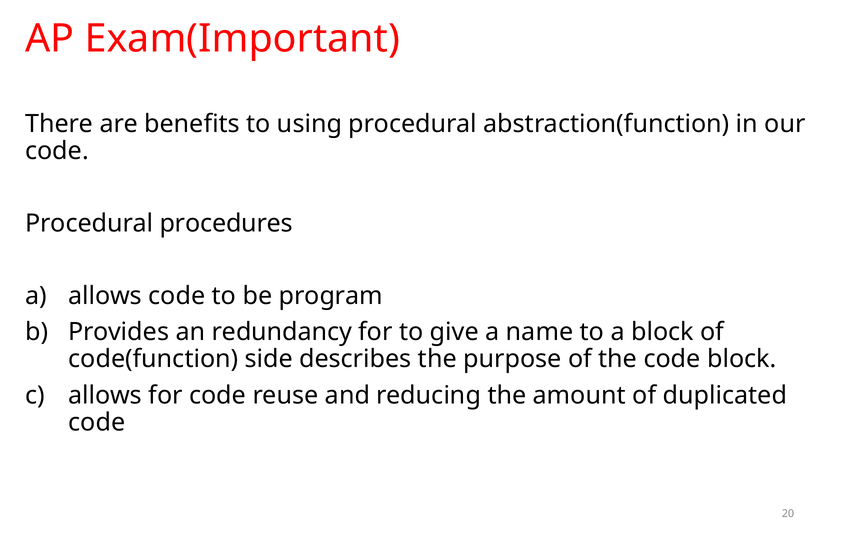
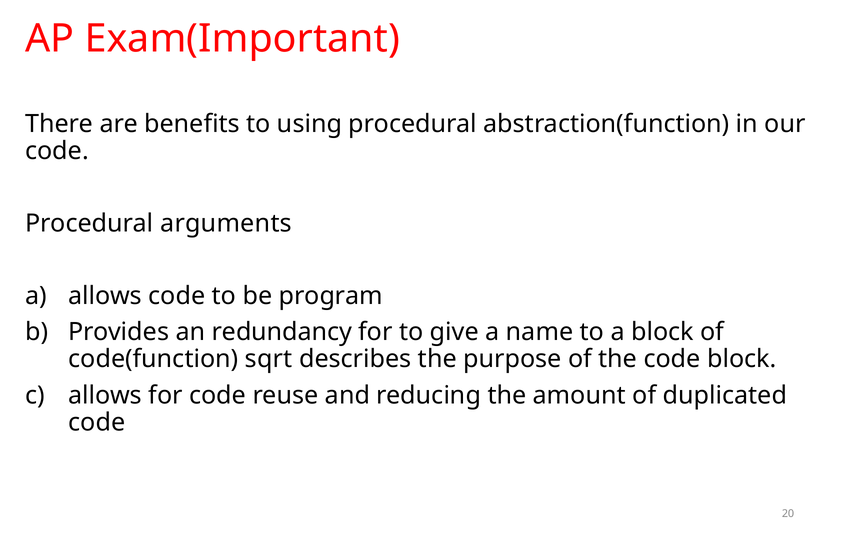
procedures: procedures -> arguments
side: side -> sqrt
